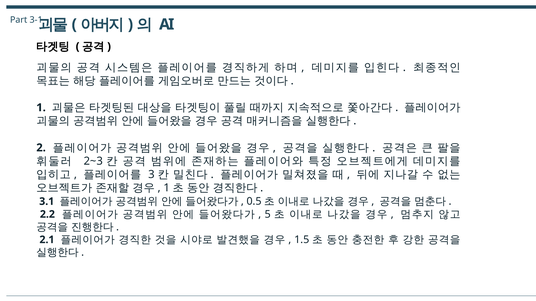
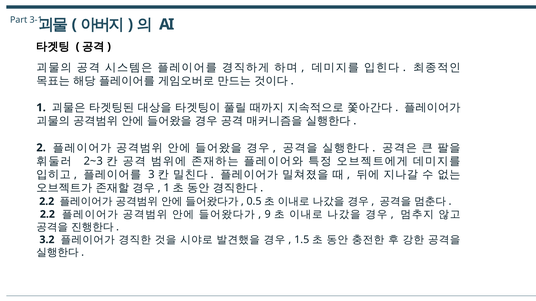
3.1 at (47, 202): 3.1 -> 2.2
5: 5 -> 9
2.1: 2.1 -> 3.2
